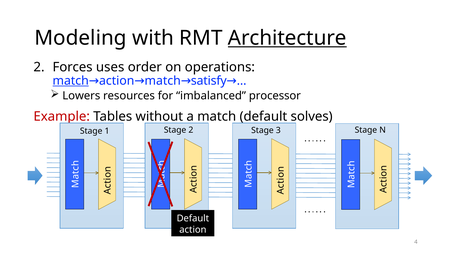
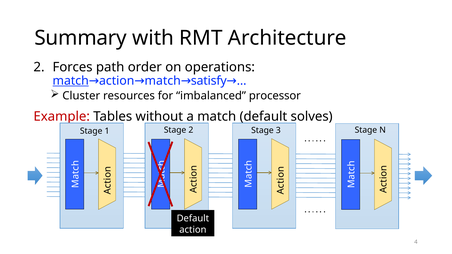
Modeling: Modeling -> Summary
Architecture underline: present -> none
uses: uses -> path
Lowers: Lowers -> Cluster
